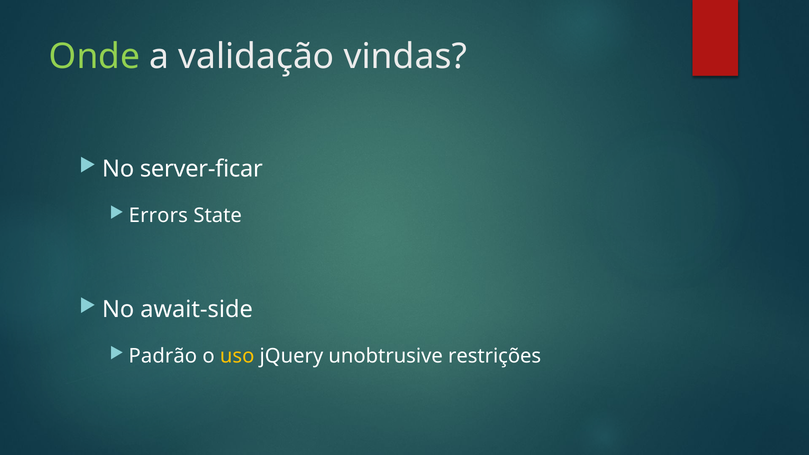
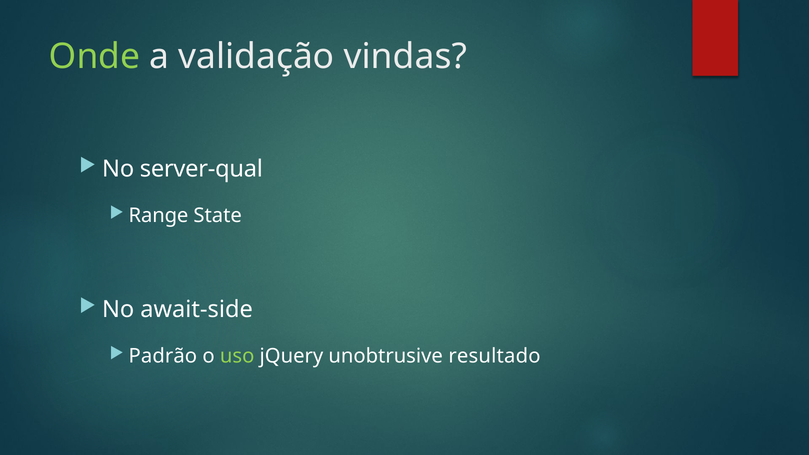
server-ficar: server-ficar -> server-qual
Errors: Errors -> Range
uso colour: yellow -> light green
restrições: restrições -> resultado
